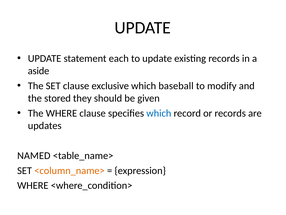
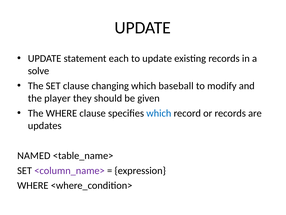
aside: aside -> solve
exclusive: exclusive -> changing
stored: stored -> player
<column_name> colour: orange -> purple
